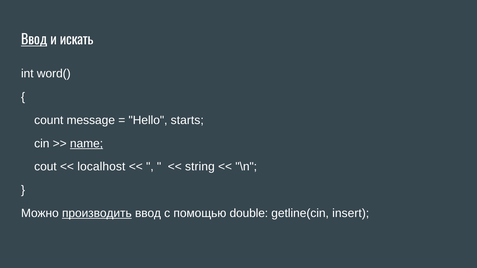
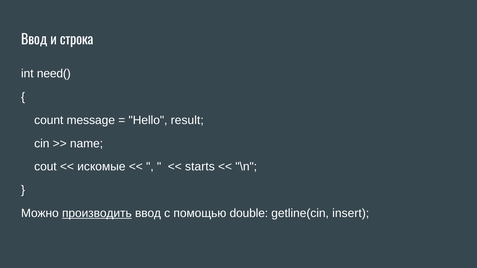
Ввод at (34, 40) underline: present -> none
искать: искать -> строка
word(: word( -> need(
starts: starts -> result
name underline: present -> none
localhost: localhost -> искомые
string: string -> starts
